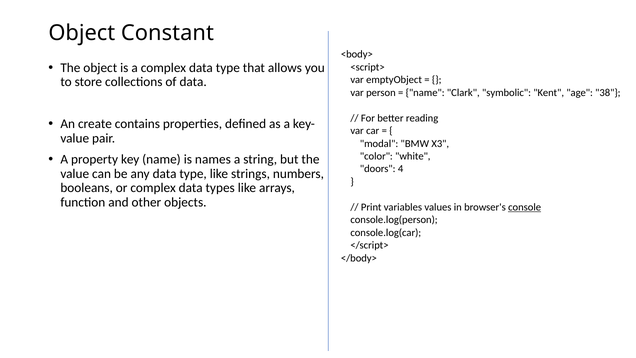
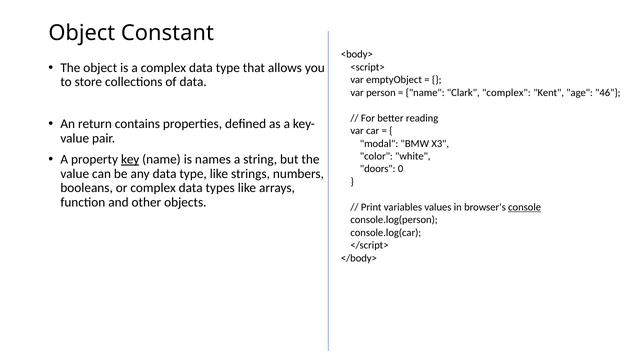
Clark symbolic: symbolic -> complex
38: 38 -> 46
create: create -> return
key underline: none -> present
4: 4 -> 0
